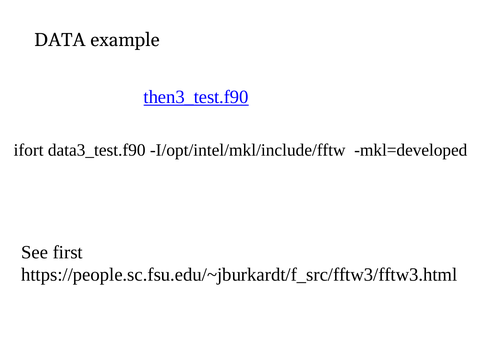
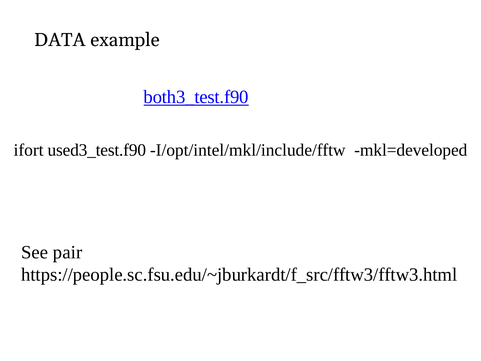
then3_test.f90: then3_test.f90 -> both3_test.f90
data3_test.f90: data3_test.f90 -> used3_test.f90
first: first -> pair
